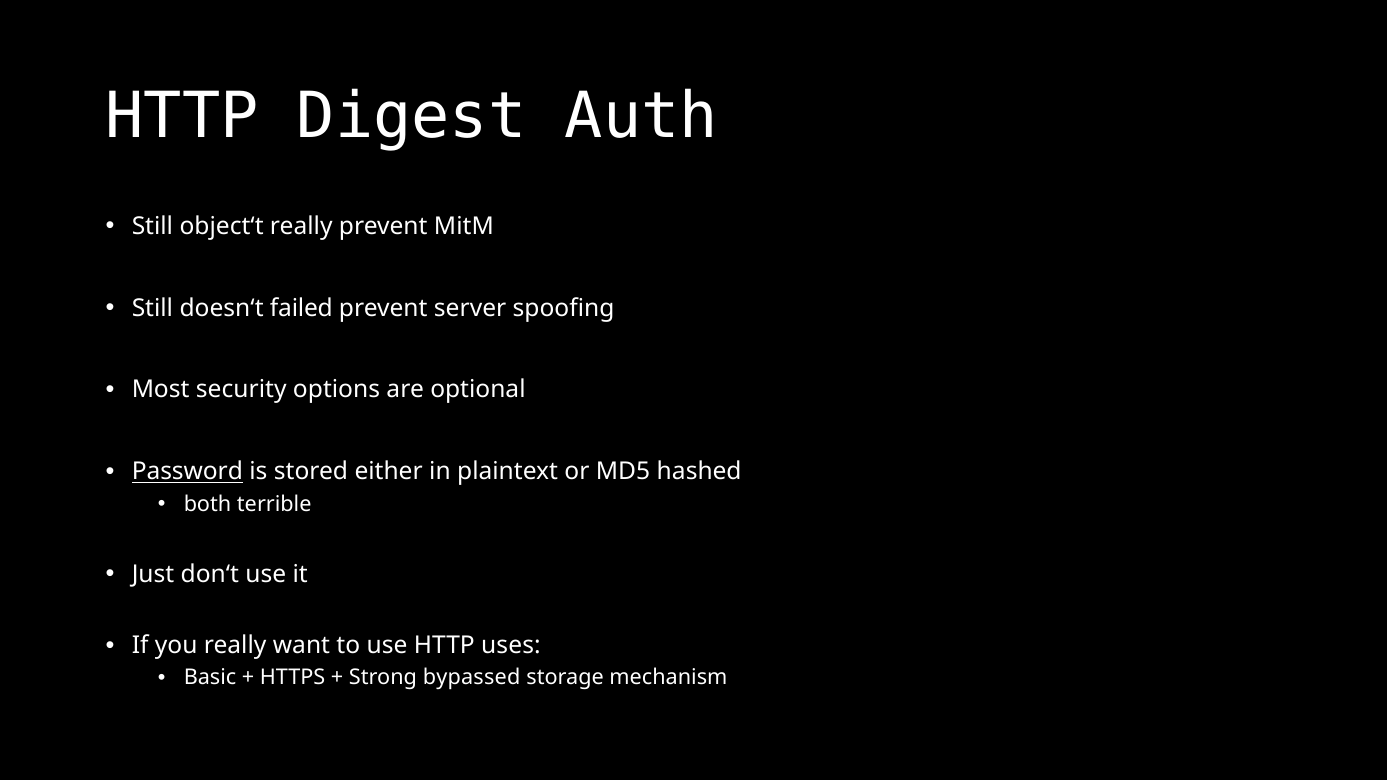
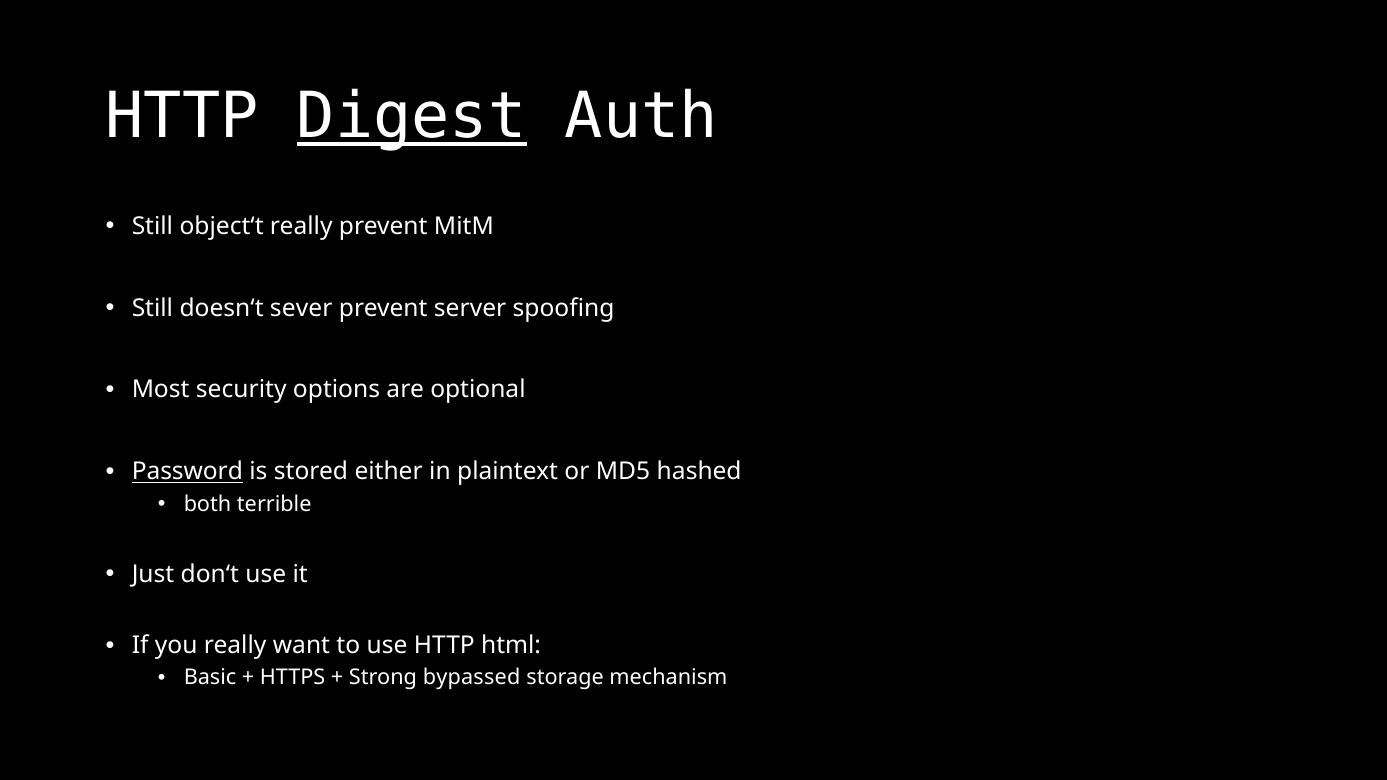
Digest underline: none -> present
failed: failed -> sever
uses: uses -> html
